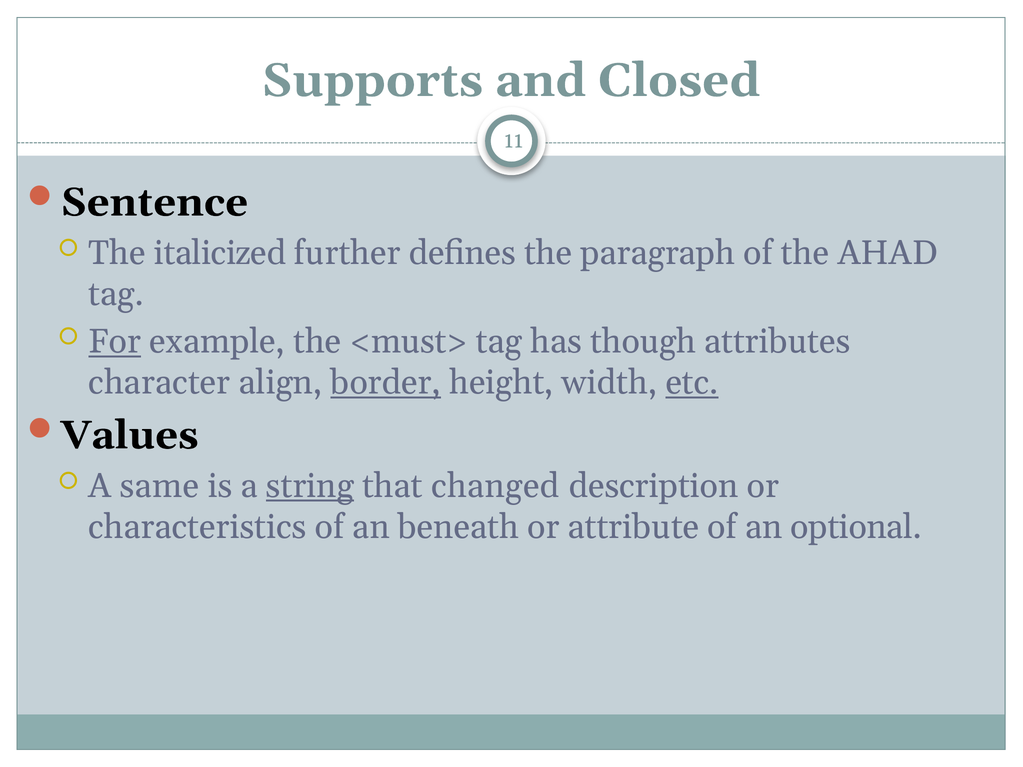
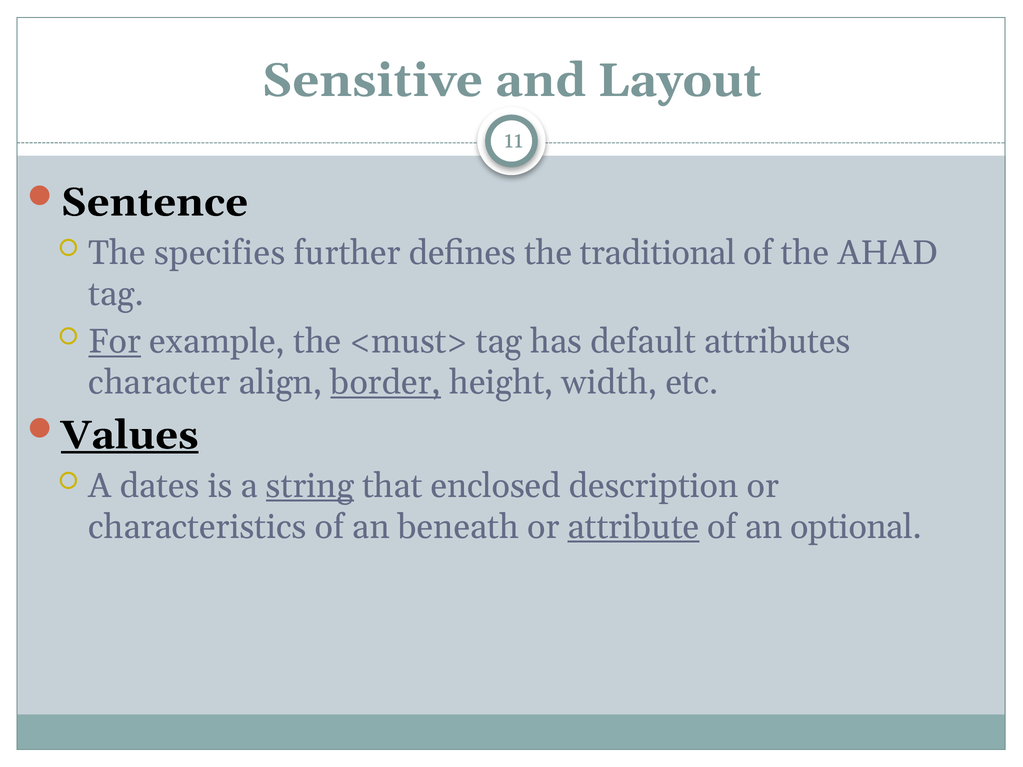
Supports: Supports -> Sensitive
Closed: Closed -> Layout
italicized: italicized -> specifies
paragraph: paragraph -> traditional
though: though -> default
etc underline: present -> none
Values underline: none -> present
same: same -> dates
changed: changed -> enclosed
attribute underline: none -> present
